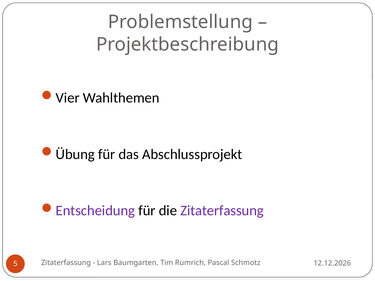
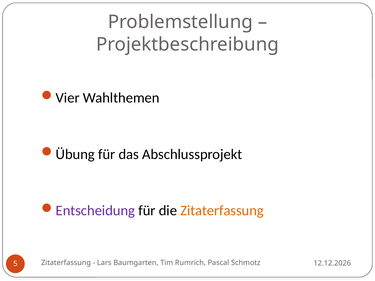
Zitaterfassung at (222, 211) colour: purple -> orange
